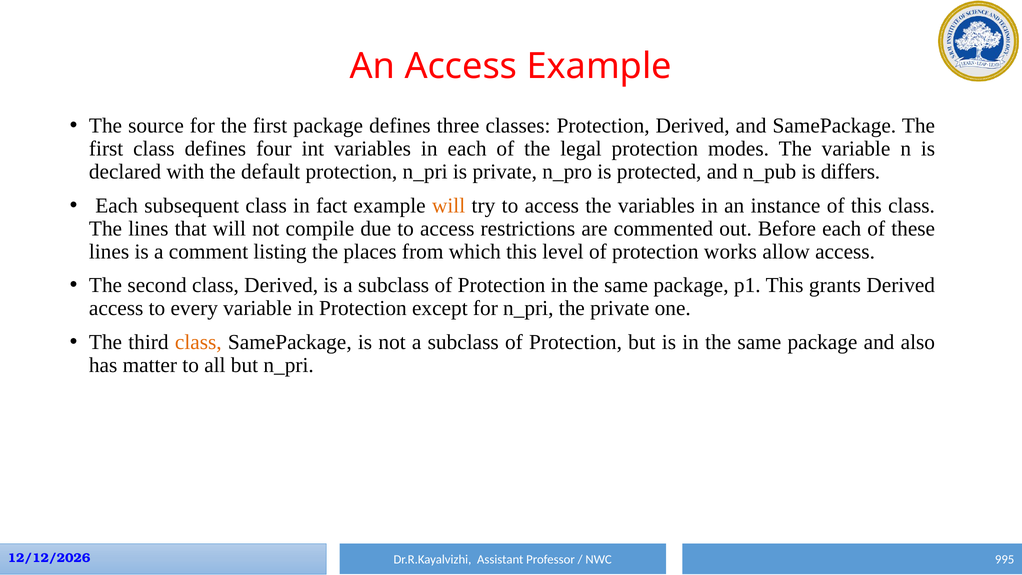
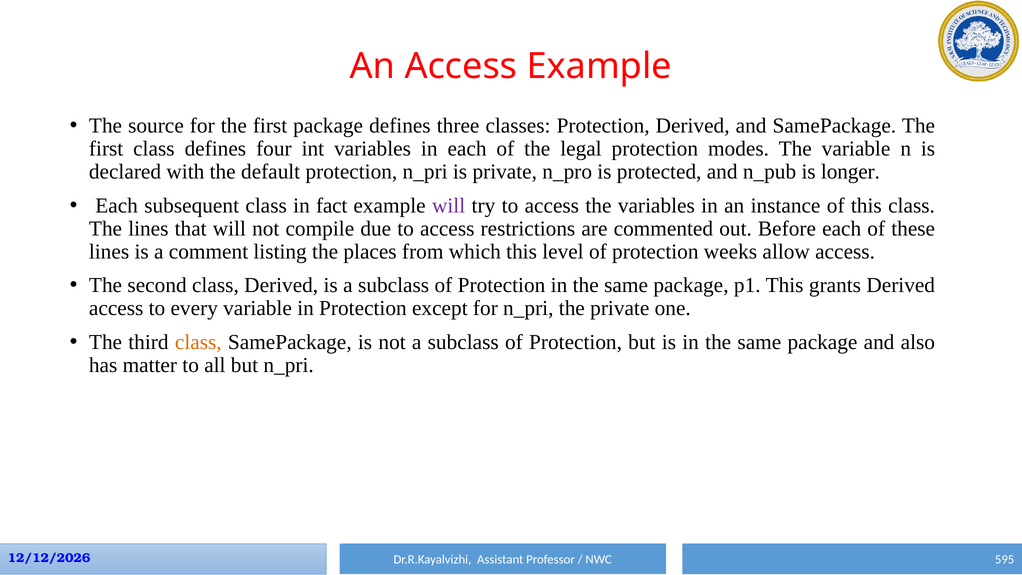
differs: differs -> longer
will at (449, 206) colour: orange -> purple
works: works -> weeks
995: 995 -> 595
